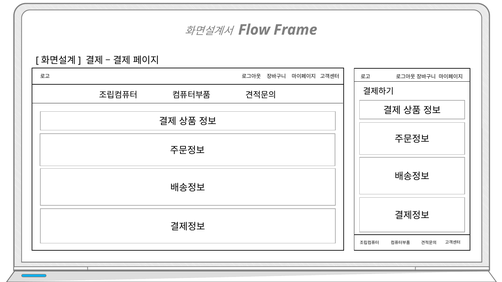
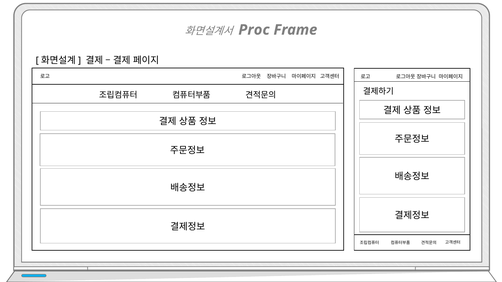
Flow: Flow -> Proc
